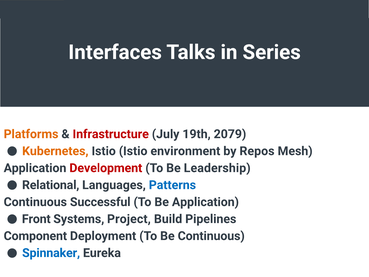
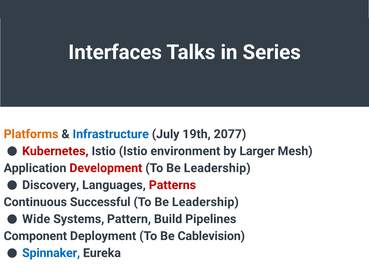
Infrastructure colour: red -> blue
2079: 2079 -> 2077
Kubernetes colour: orange -> red
Repos: Repos -> Larger
Relational: Relational -> Discovery
Patterns colour: blue -> red
Application at (205, 202): Application -> Leadership
Front: Front -> Wide
Project: Project -> Pattern
Be Continuous: Continuous -> Cablevision
